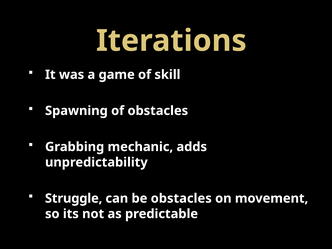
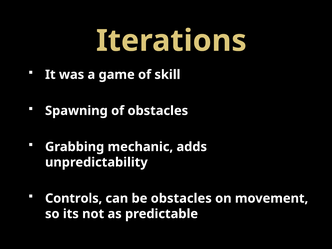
Struggle: Struggle -> Controls
